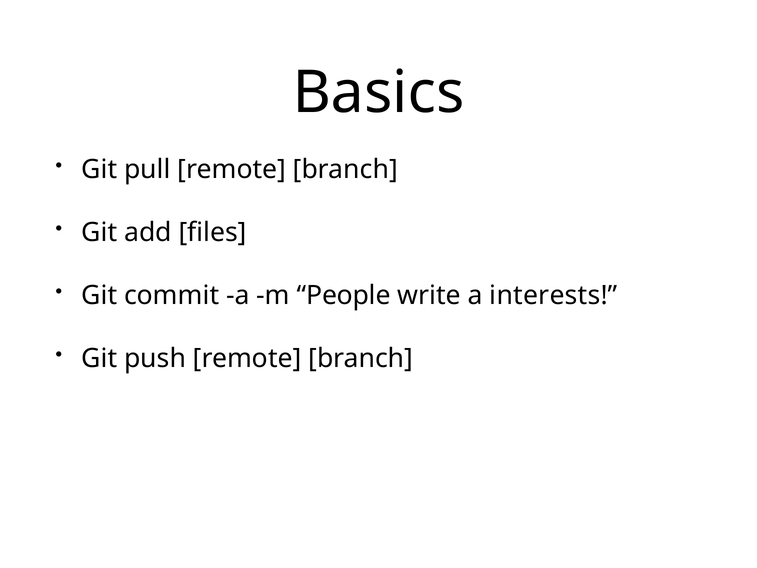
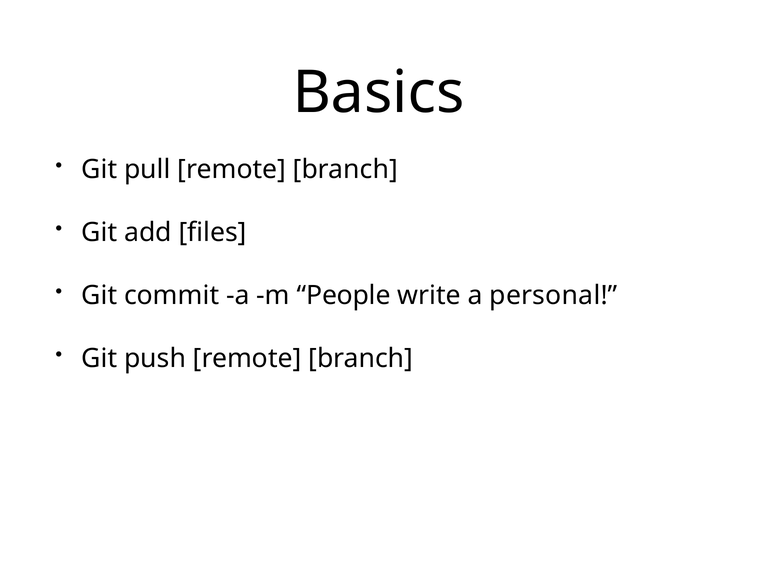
interests: interests -> personal
